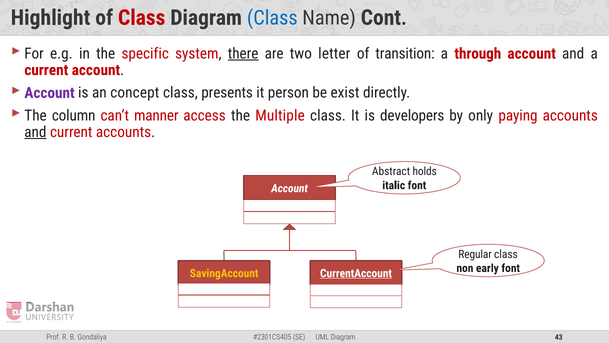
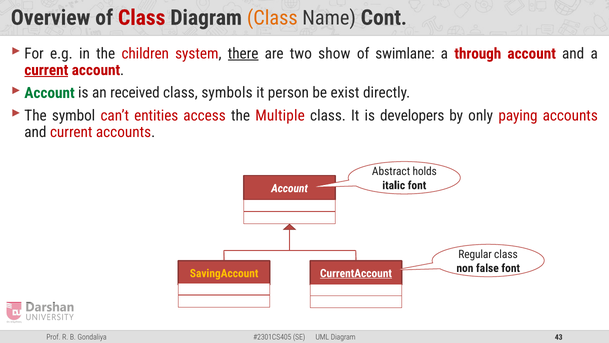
Highlight: Highlight -> Overview
Class at (272, 18) colour: blue -> orange
specific: specific -> children
letter: letter -> show
transition: transition -> swimlane
current at (46, 70) underline: none -> present
Account at (50, 93) colour: purple -> green
concept: concept -> received
presents: presents -> symbols
column: column -> symbol
manner: manner -> entities
and at (35, 132) underline: present -> none
early: early -> false
